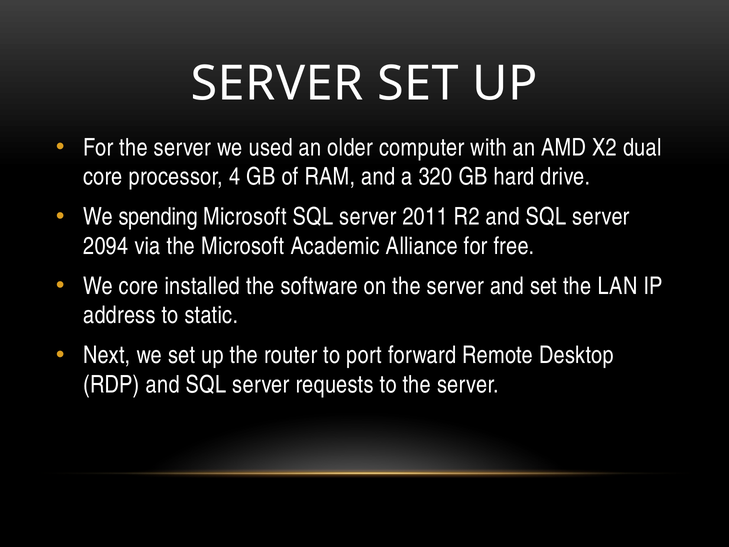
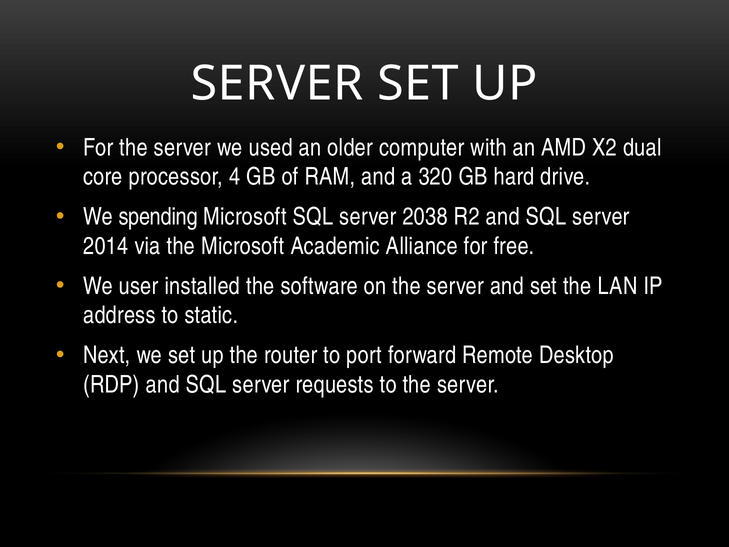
2011: 2011 -> 2038
2094: 2094 -> 2014
We core: core -> user
